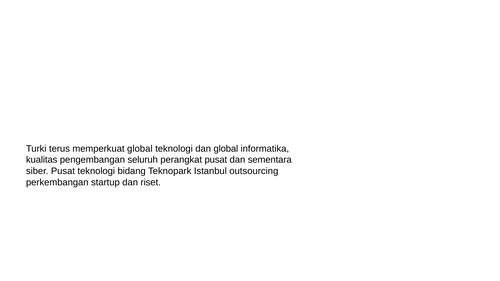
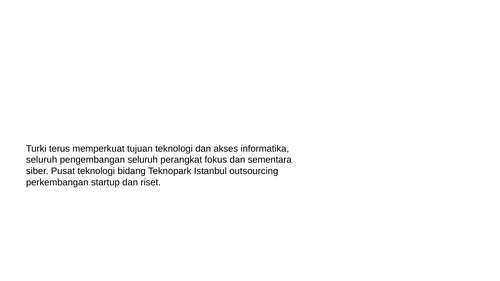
memperkuat global: global -> tujuan
dan global: global -> akses
kualitas at (42, 160): kualitas -> seluruh
perangkat pusat: pusat -> fokus
